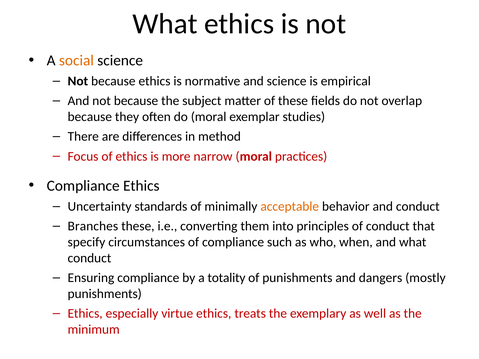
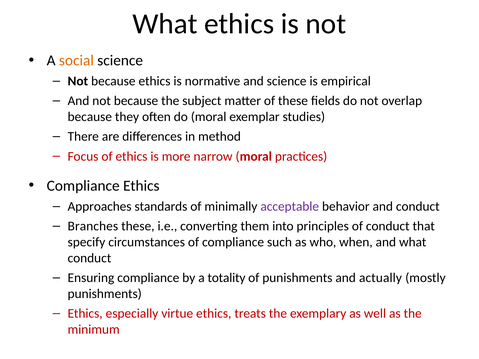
Uncertainty: Uncertainty -> Approaches
acceptable colour: orange -> purple
dangers: dangers -> actually
